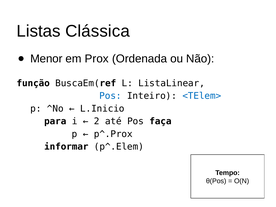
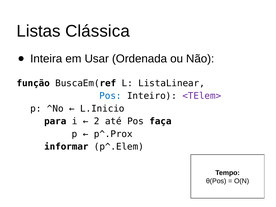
Menor: Menor -> Inteira
Prox: Prox -> Usar
<TElem> colour: blue -> purple
